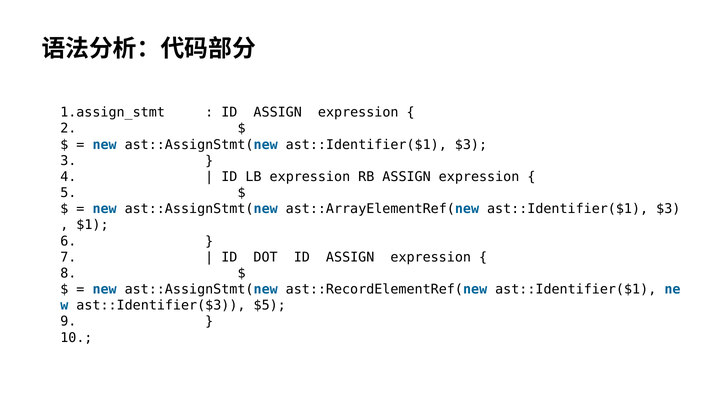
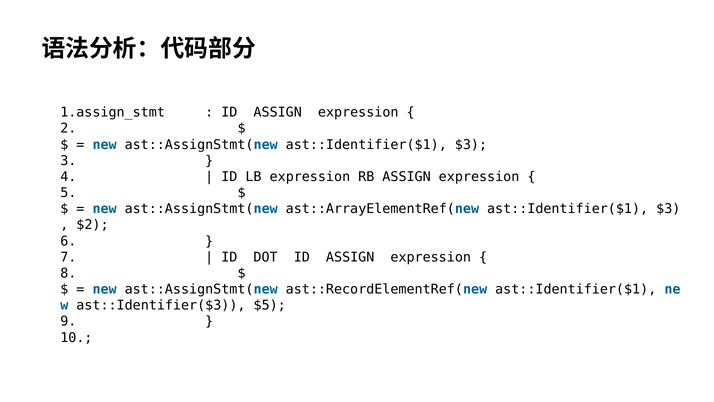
$1: $1 -> $2
